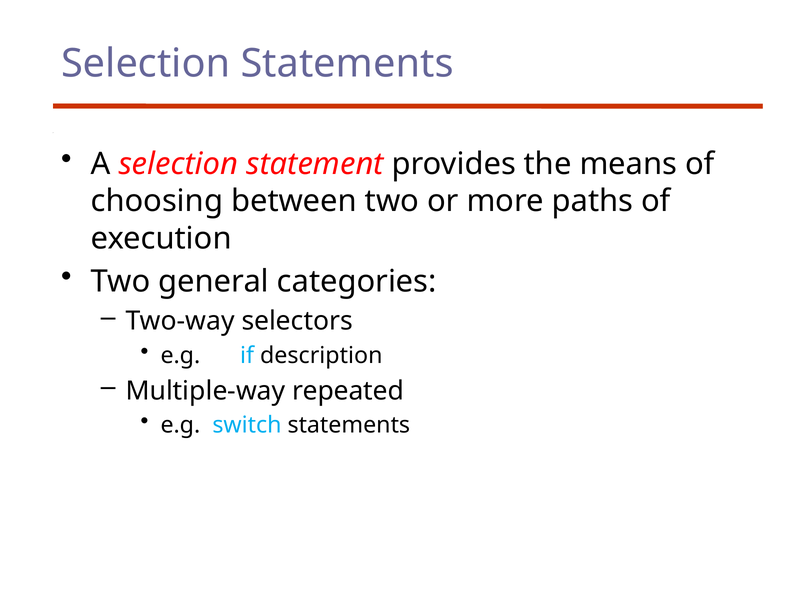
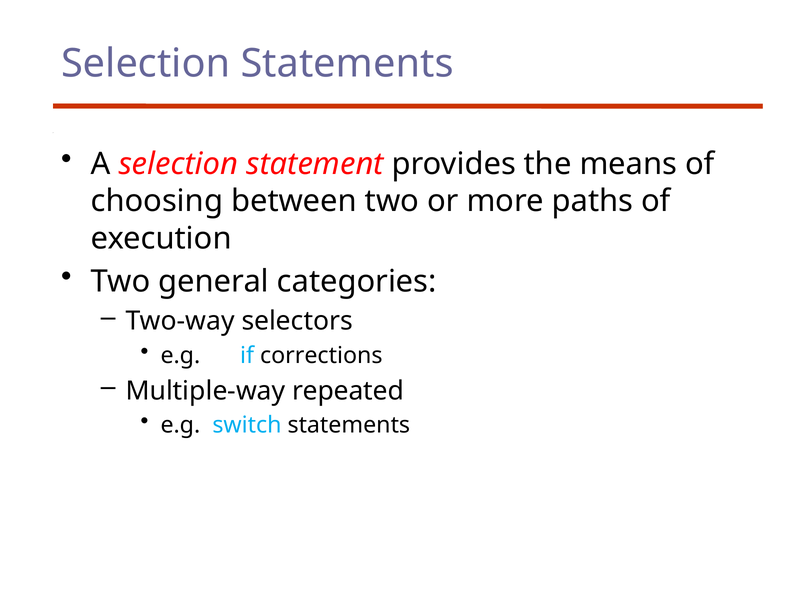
description: description -> corrections
